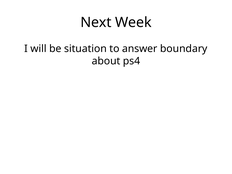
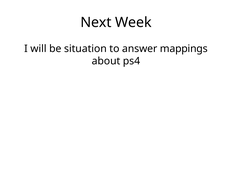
boundary: boundary -> mappings
